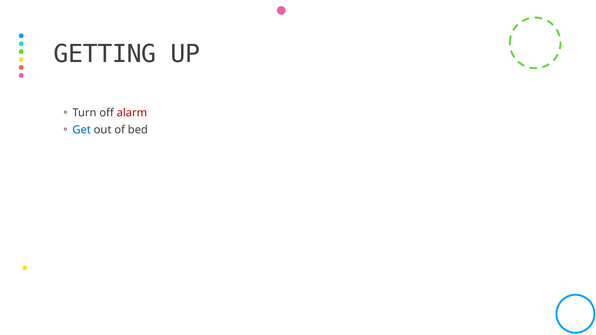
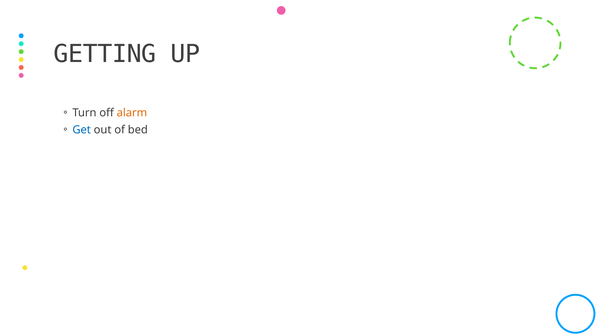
alarm colour: red -> orange
